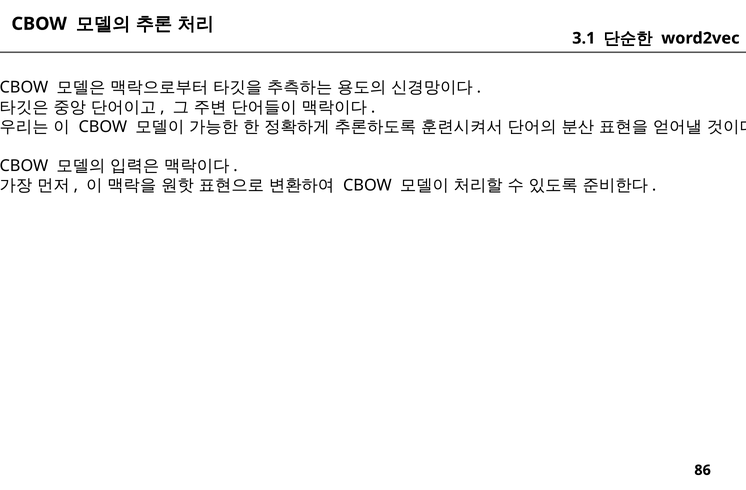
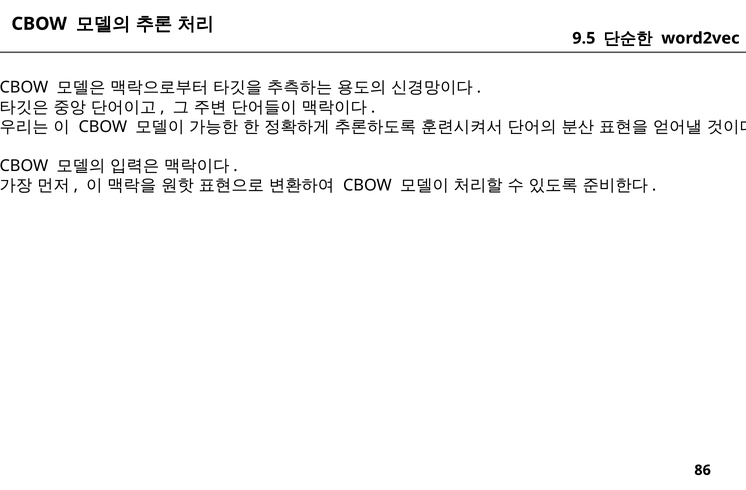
3.1: 3.1 -> 9.5
